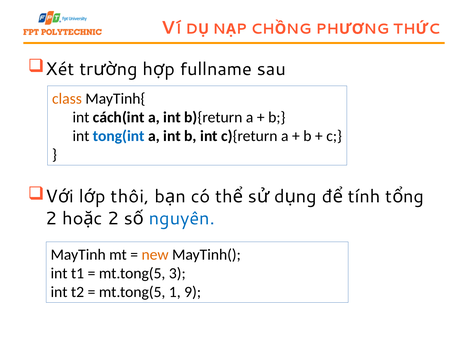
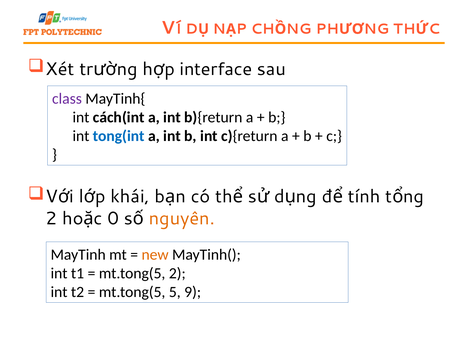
fullname: fullname -> interface
class colour: orange -> purple
thôi: thôi -> khái
c 2: 2 -> 0
nguyên colour: blue -> orange
mt.tong(5 3: 3 -> 2
1: 1 -> 5
